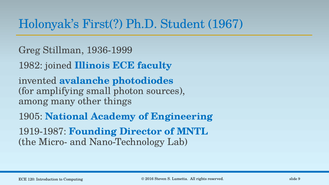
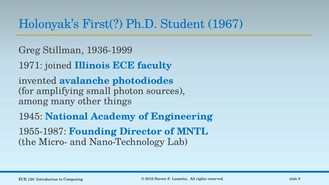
1982: 1982 -> 1971
1905: 1905 -> 1945
1919-1987: 1919-1987 -> 1955-1987
